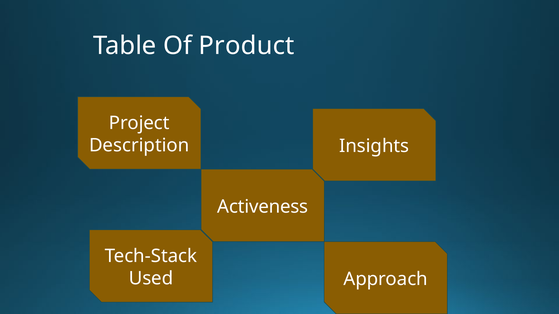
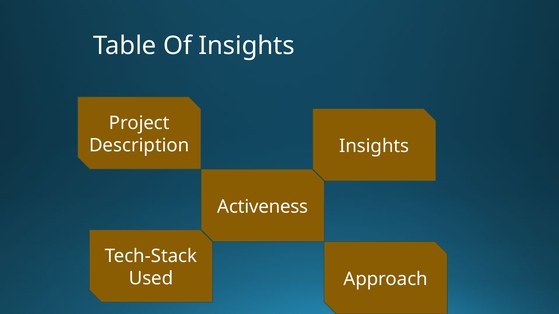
Of Product: Product -> Insights
